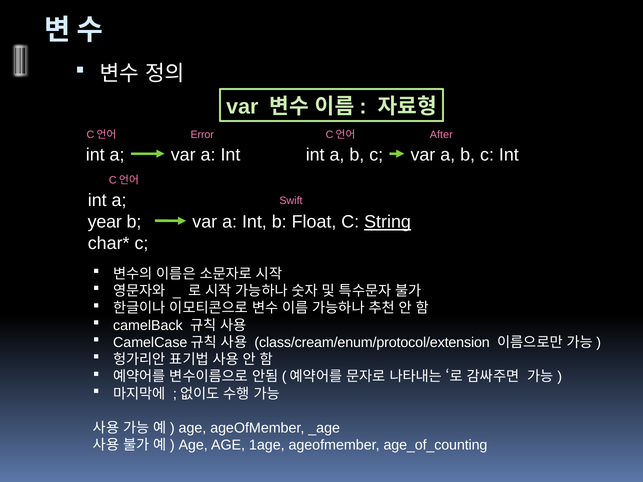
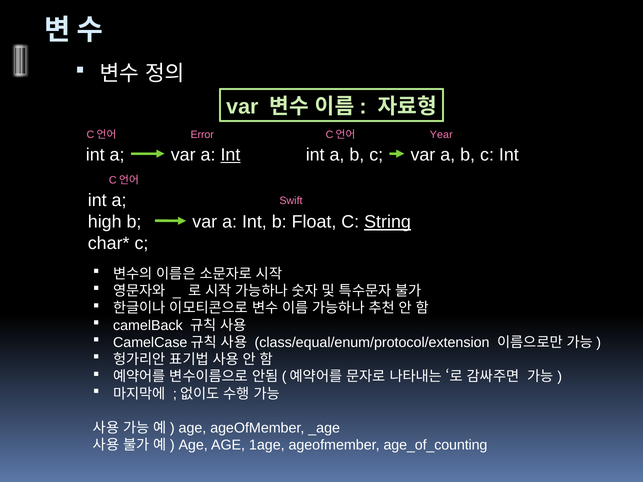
After: After -> Year
Int at (230, 155) underline: none -> present
year: year -> high
class/cream/enum/protocol/extension: class/cream/enum/protocol/extension -> class/equal/enum/protocol/extension
